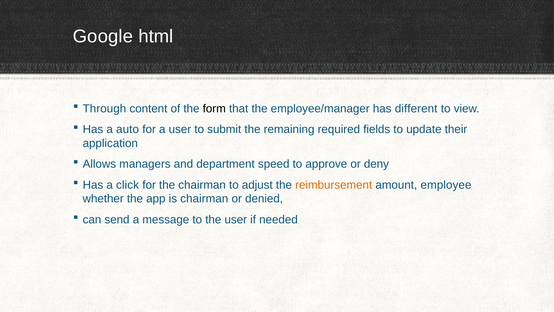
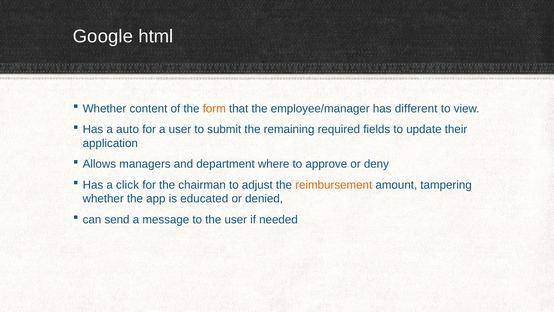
Through at (104, 109): Through -> Whether
form colour: black -> orange
speed: speed -> where
employee: employee -> tampering
is chairman: chairman -> educated
